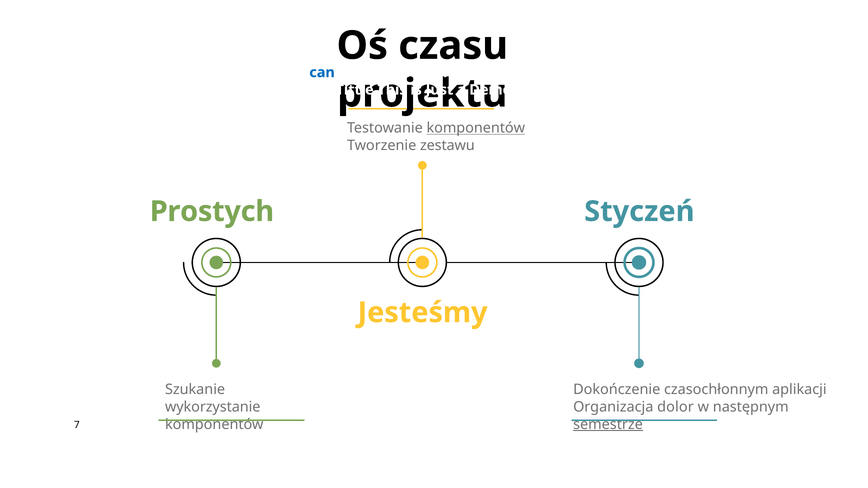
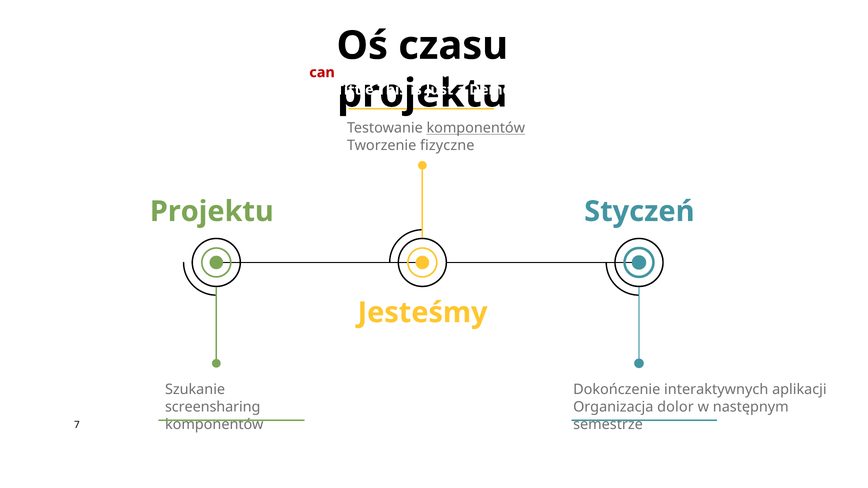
can colour: blue -> red
zestawu: zestawu -> fizyczne
Prostych at (212, 212): Prostych -> Projektu
czasochłonnym: czasochłonnym -> interaktywnych
wykorzystanie: wykorzystanie -> screensharing
semestrze underline: present -> none
